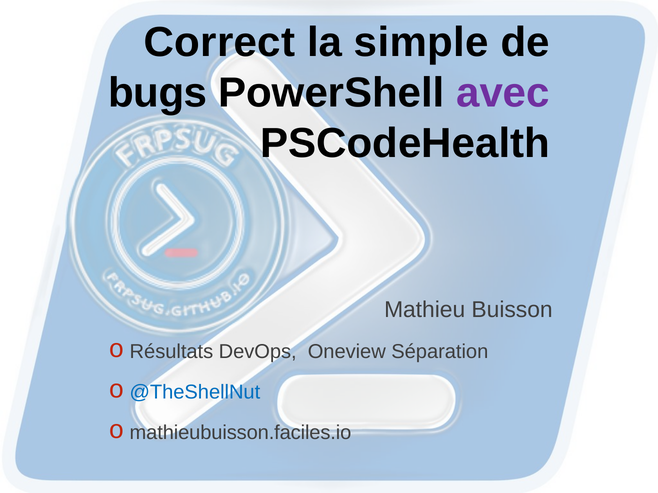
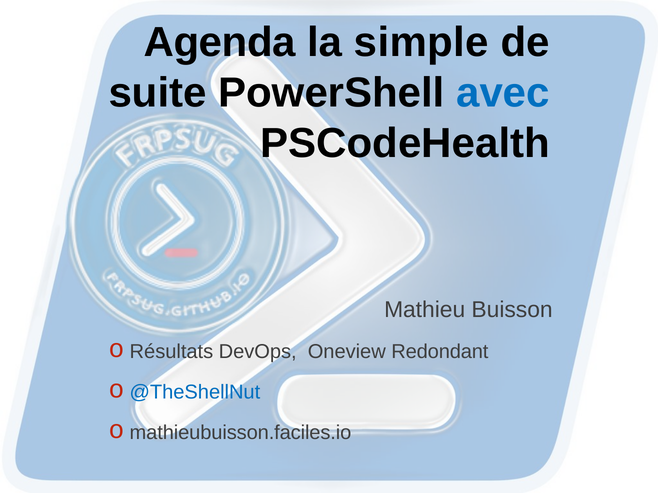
Correct: Correct -> Agenda
bugs: bugs -> suite
avec colour: purple -> blue
Séparation: Séparation -> Redondant
